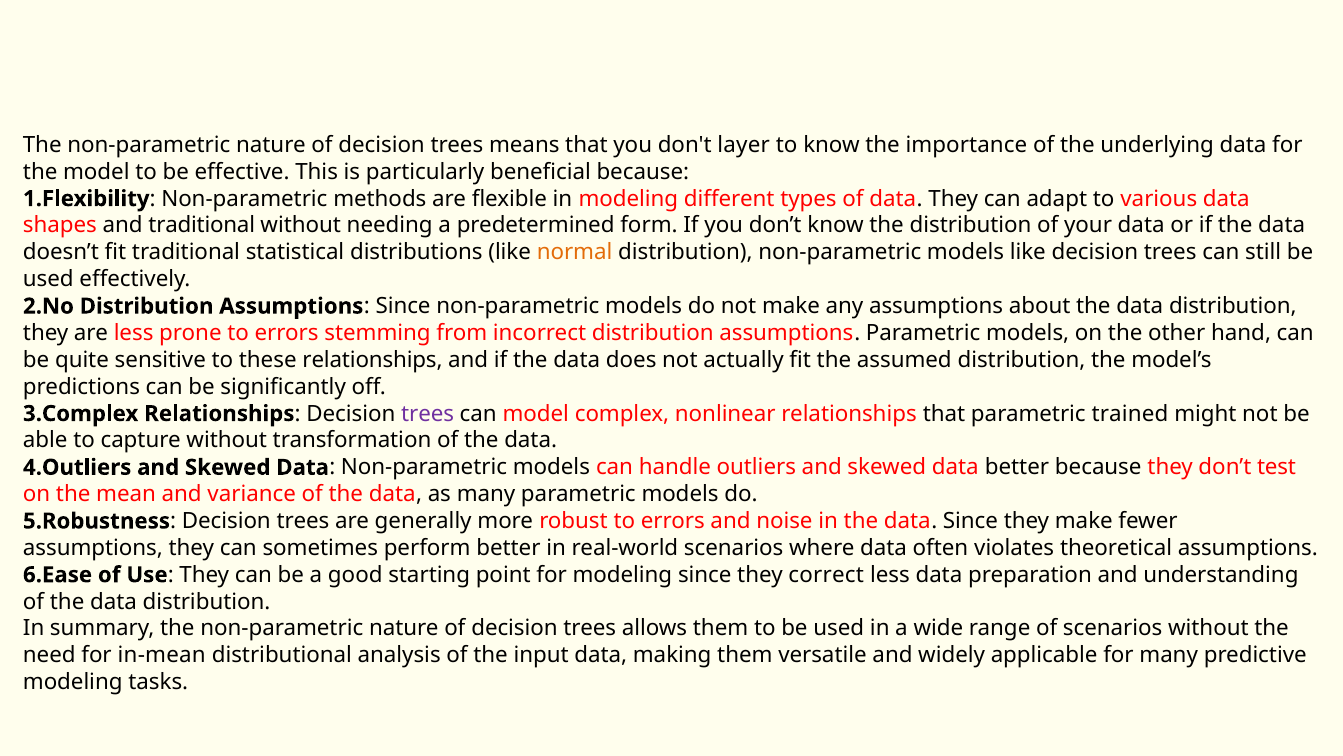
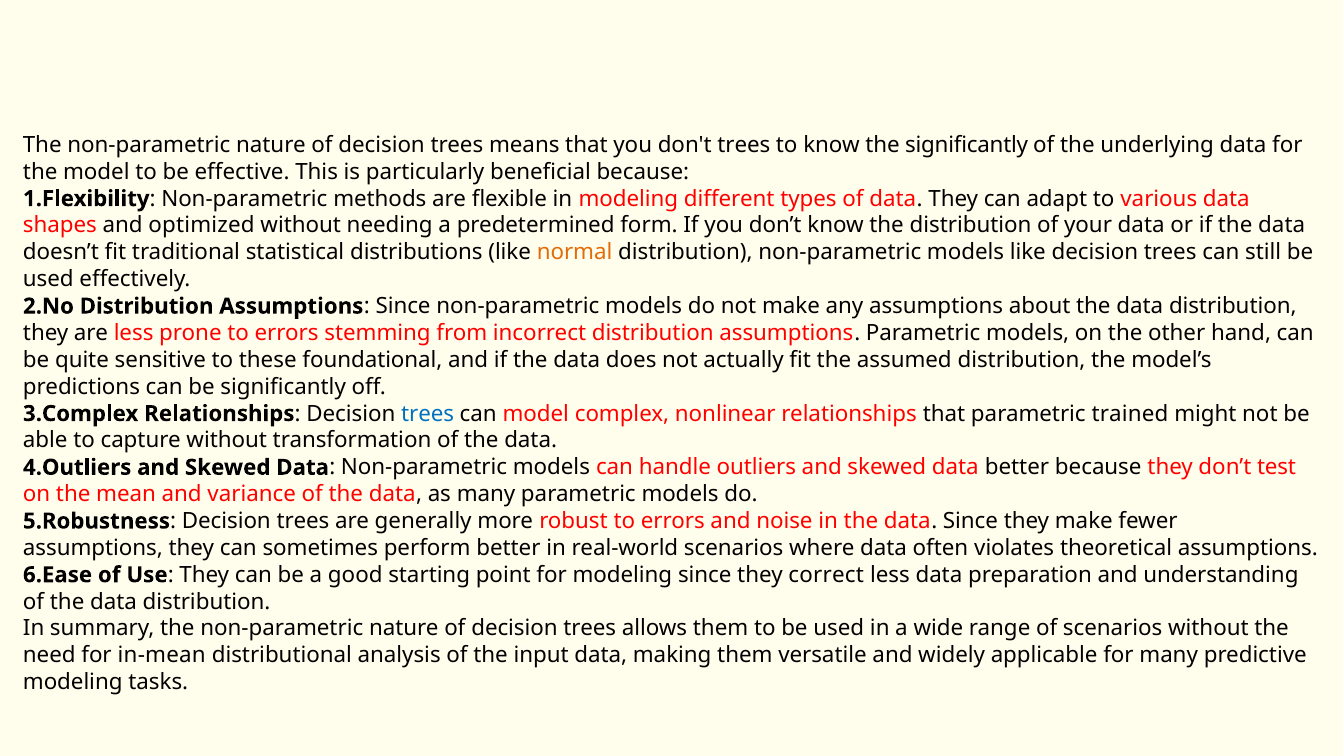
don't layer: layer -> trees
the importance: importance -> significantly
and traditional: traditional -> optimized
these relationships: relationships -> foundational
trees at (428, 413) colour: purple -> blue
